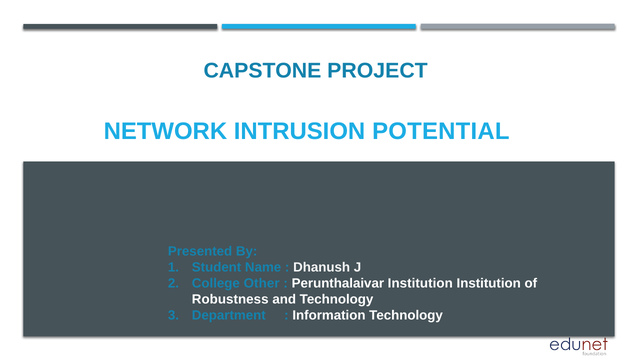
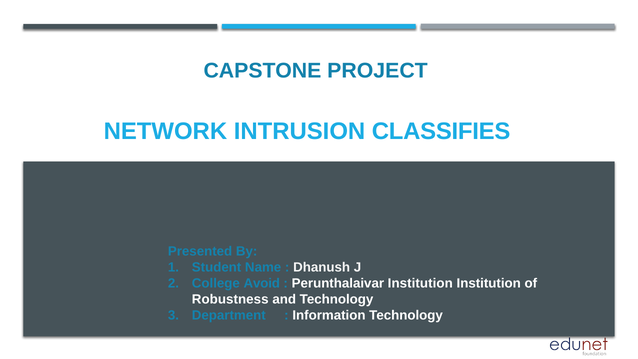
POTENTIAL: POTENTIAL -> CLASSIFIES
Other: Other -> Avoid
